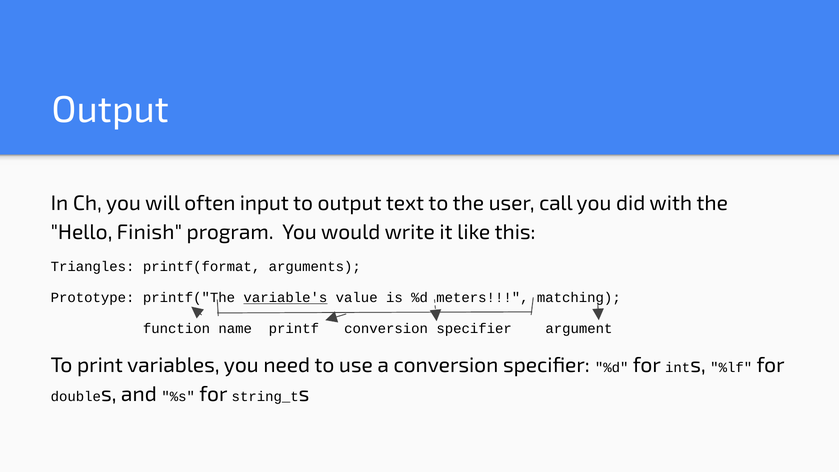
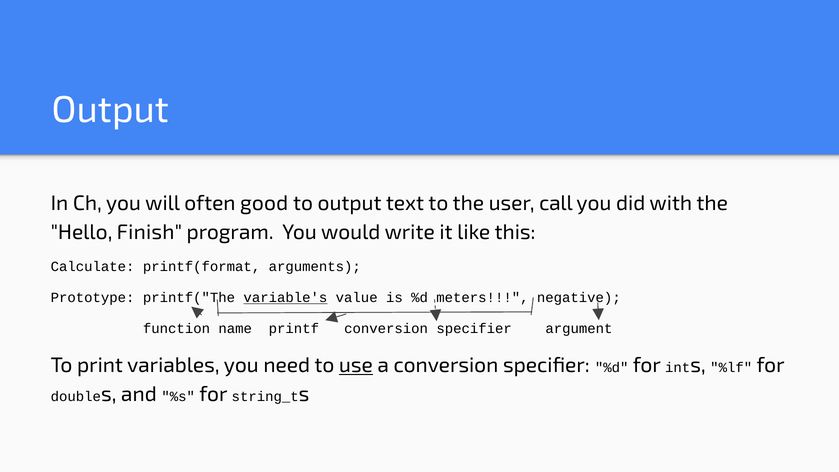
input: input -> good
Triangles: Triangles -> Calculate
matching: matching -> negative
use underline: none -> present
